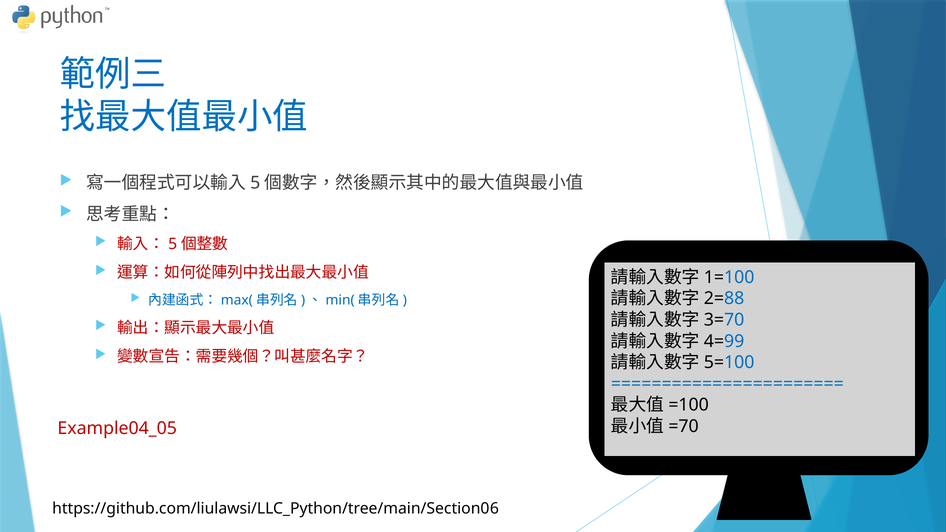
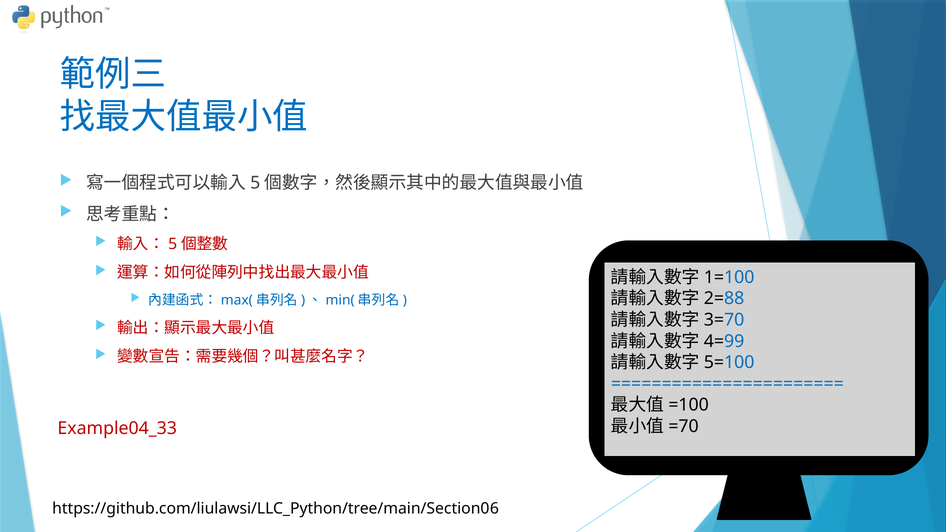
Example04_05: Example04_05 -> Example04_33
